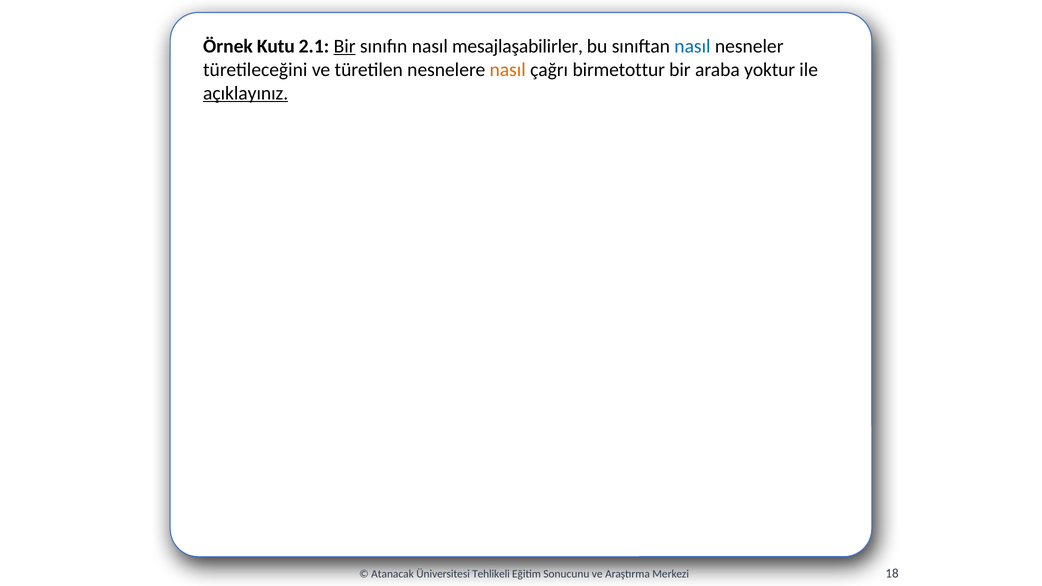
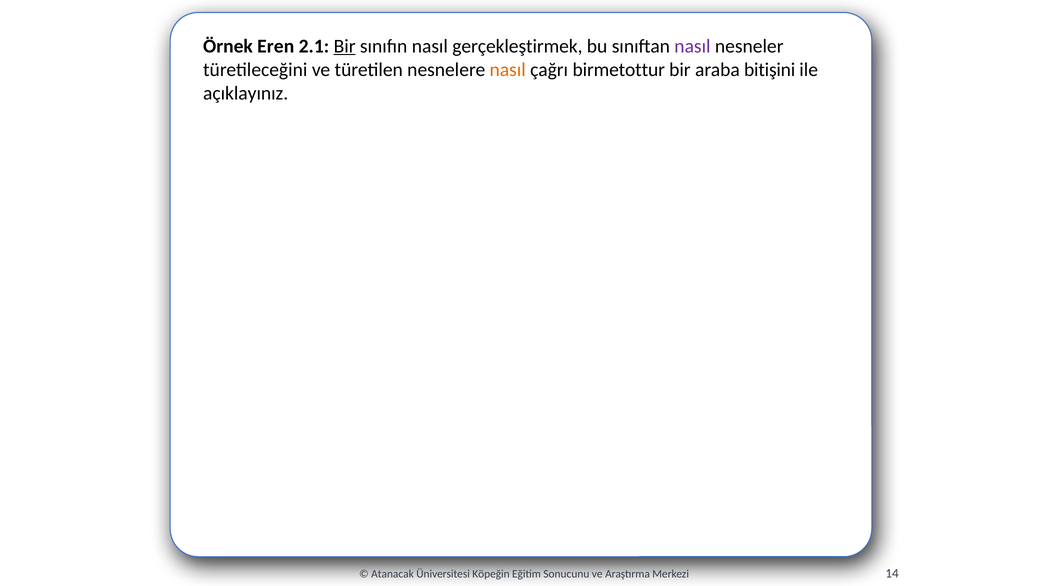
Kutu: Kutu -> Eren
mesajlaşabilirler: mesajlaşabilirler -> gerçekleştirmek
nasıl at (692, 46) colour: blue -> purple
yoktur: yoktur -> bitişini
açıklayınız underline: present -> none
Tehlikeli: Tehlikeli -> Köpeğin
18: 18 -> 14
